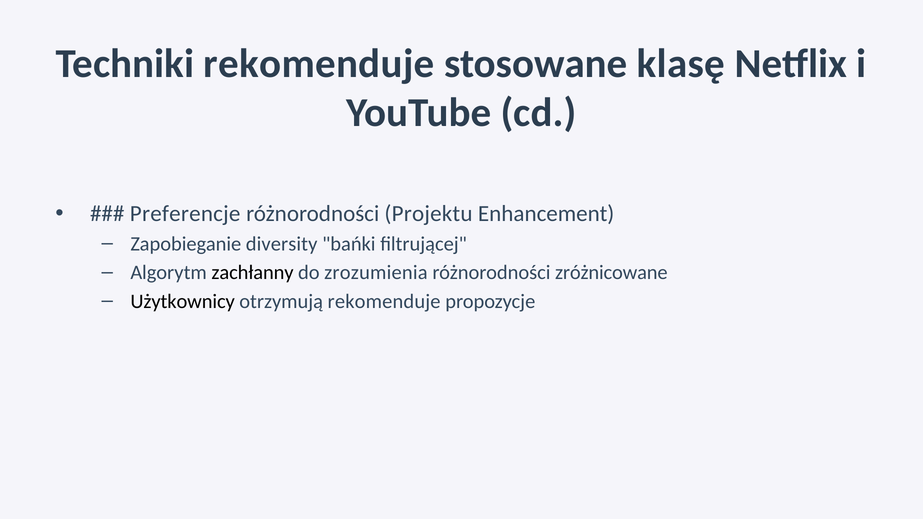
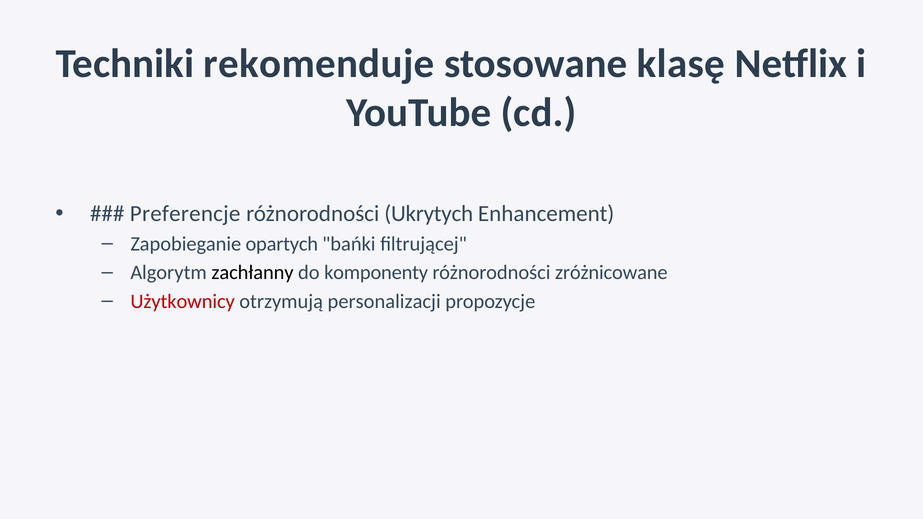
Projektu: Projektu -> Ukrytych
diversity: diversity -> opartych
zrozumienia: zrozumienia -> komponenty
Użytkownicy colour: black -> red
otrzymują rekomenduje: rekomenduje -> personalizacji
